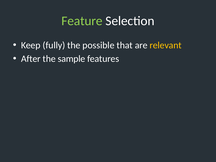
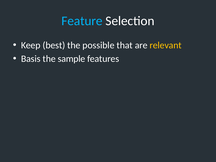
Feature colour: light green -> light blue
fully: fully -> best
After: After -> Basis
